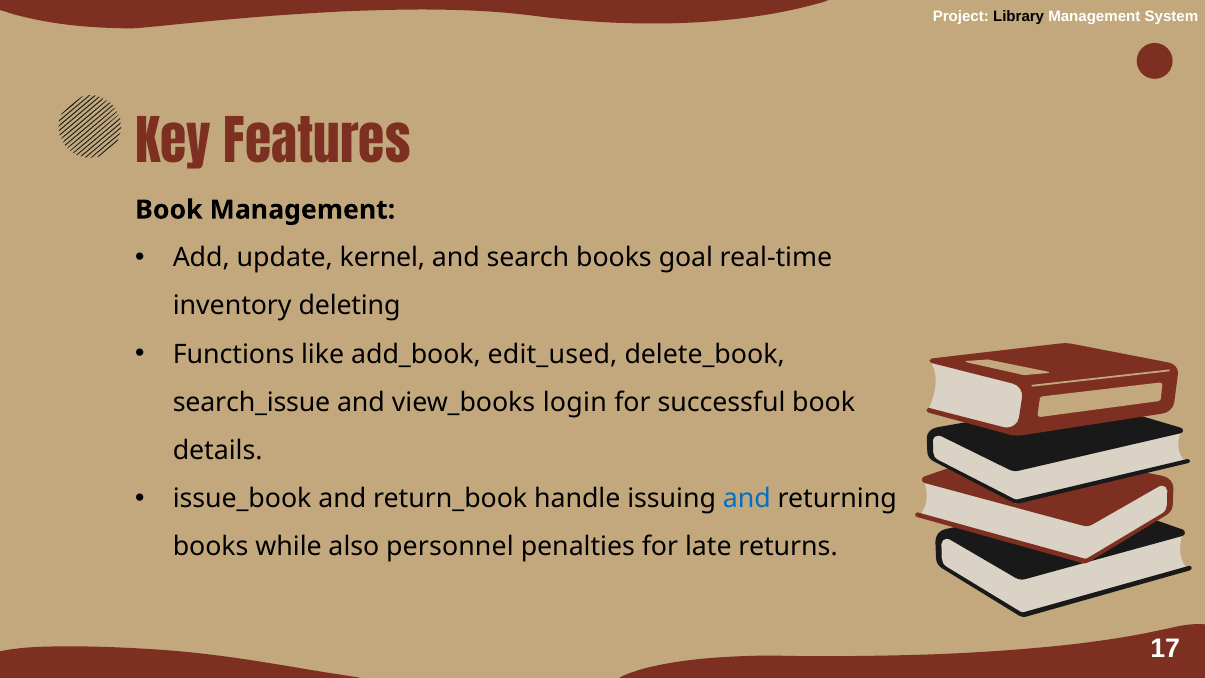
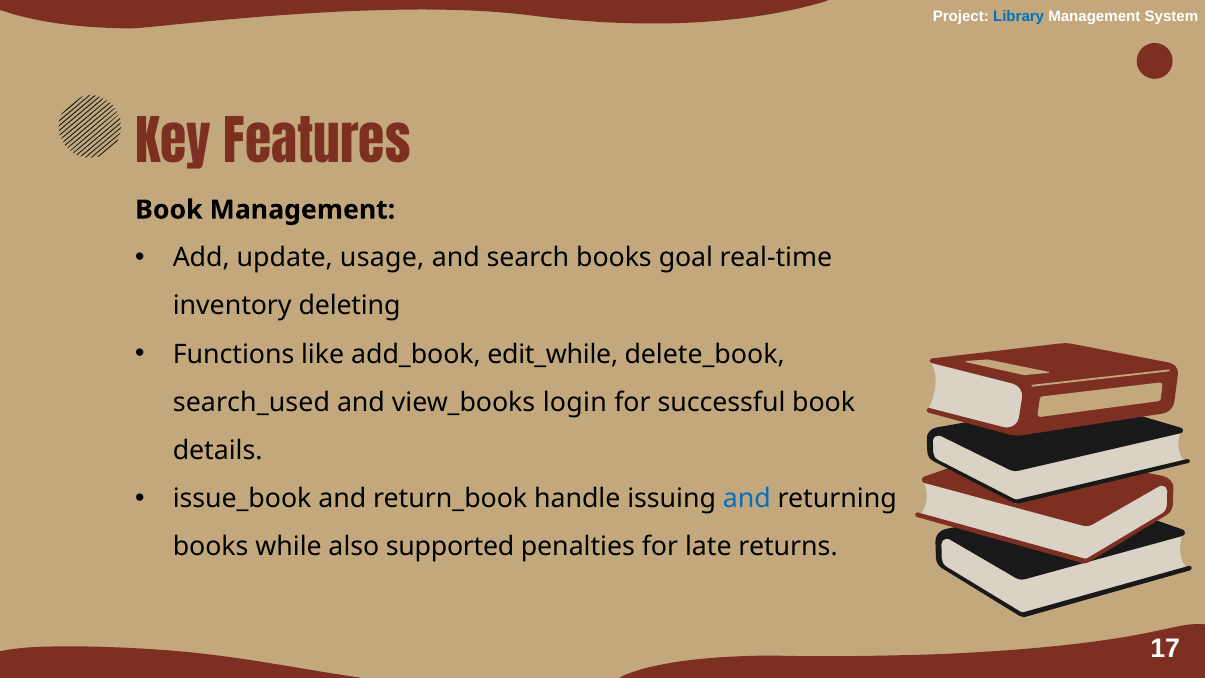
Library colour: black -> blue
kernel: kernel -> usage
edit_used: edit_used -> edit_while
search_issue: search_issue -> search_used
personnel: personnel -> supported
